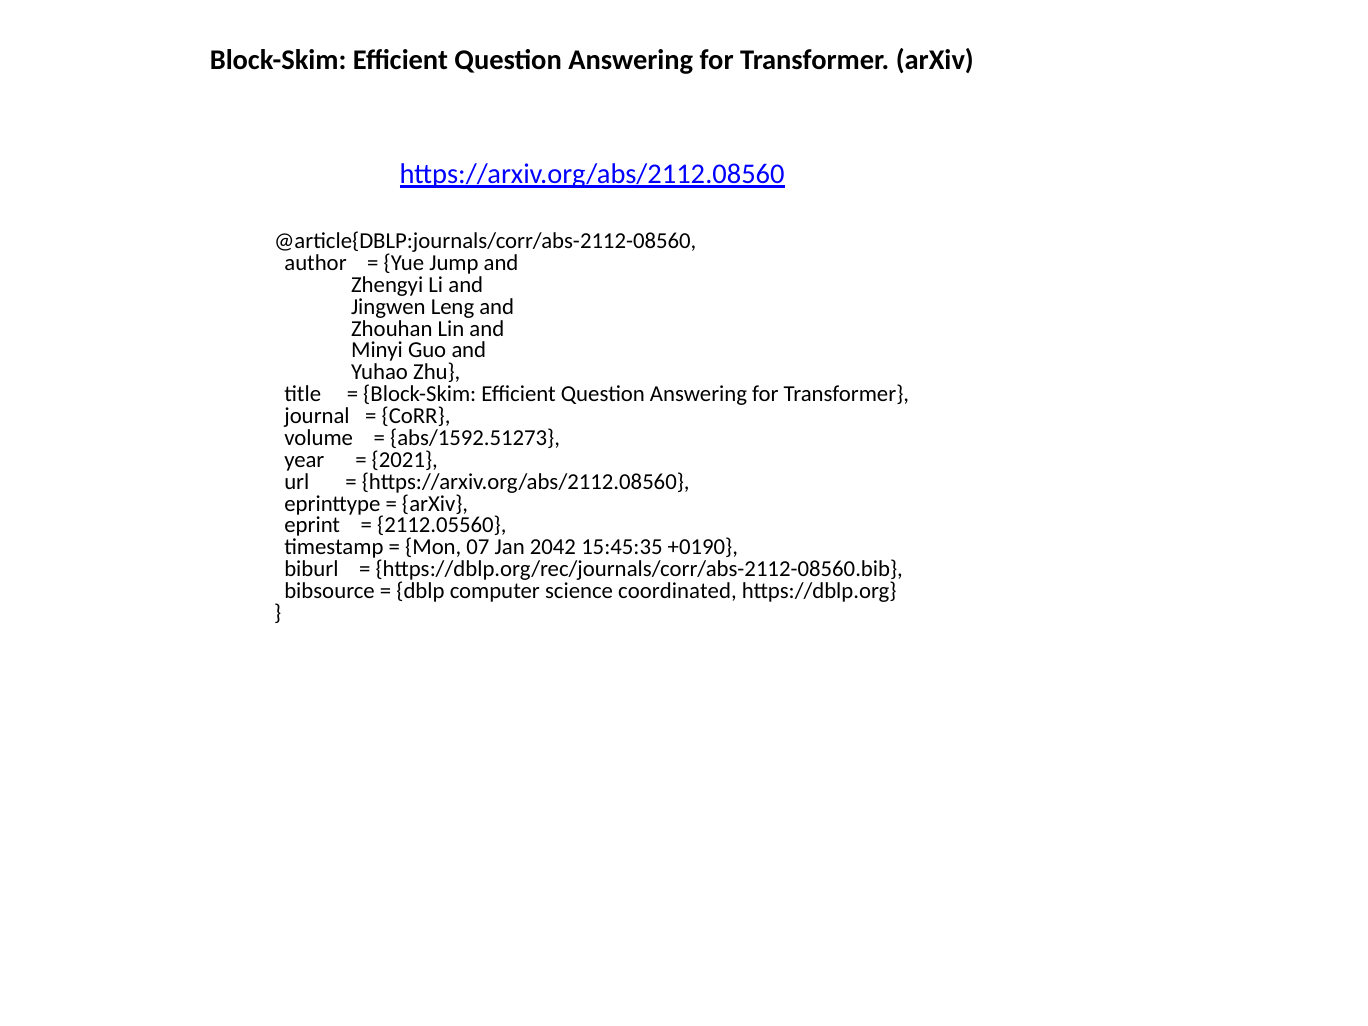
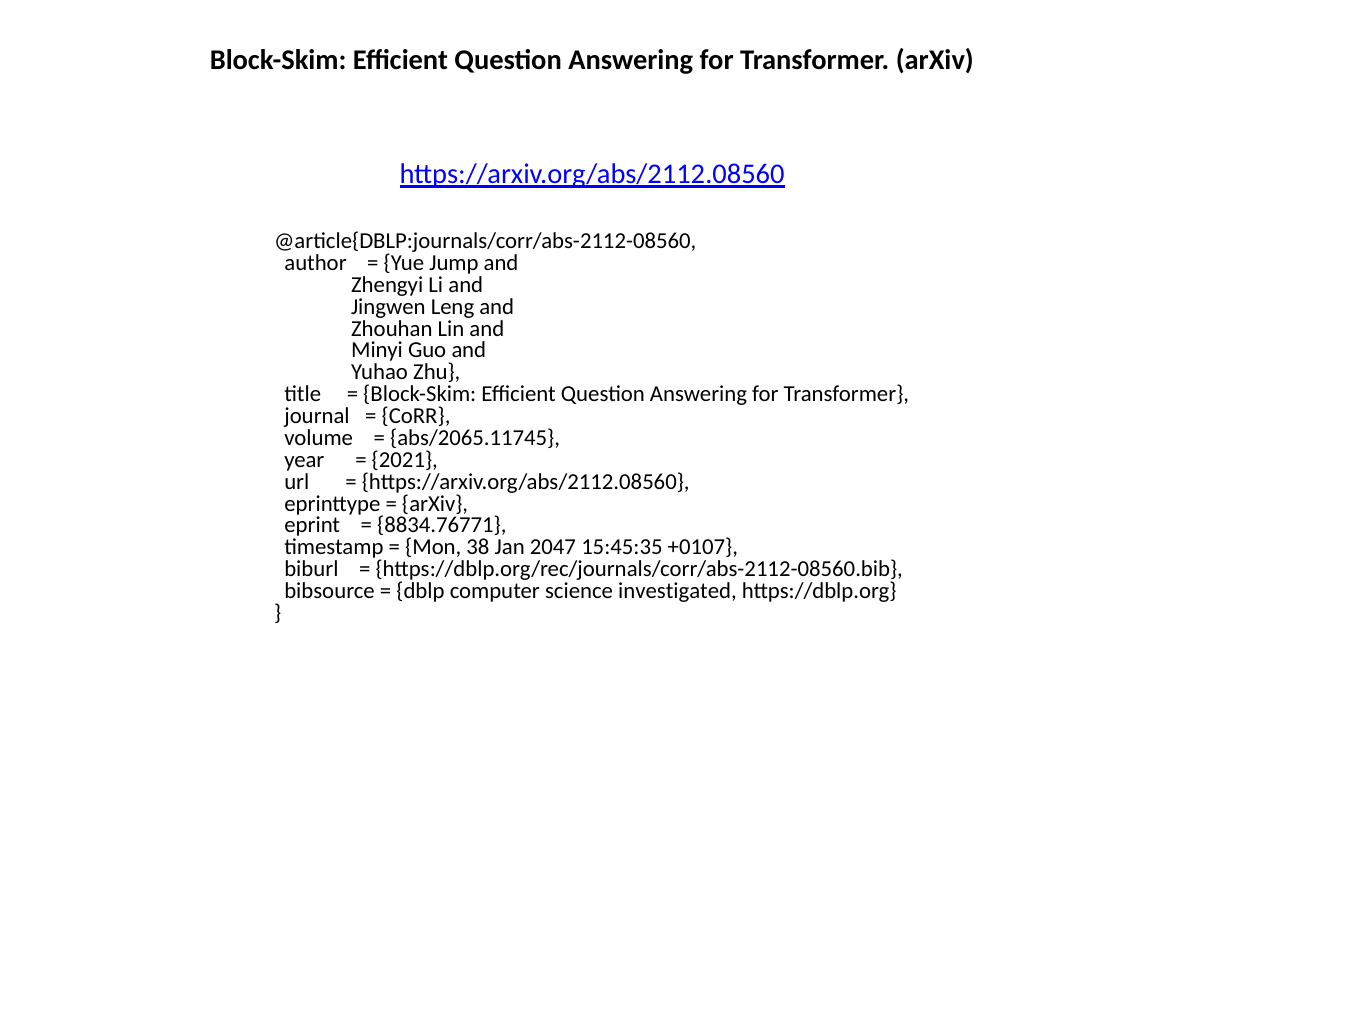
abs/1592.51273: abs/1592.51273 -> abs/2065.11745
2112.05560: 2112.05560 -> 8834.76771
07: 07 -> 38
2042: 2042 -> 2047
+0190: +0190 -> +0107
coordinated: coordinated -> investigated
